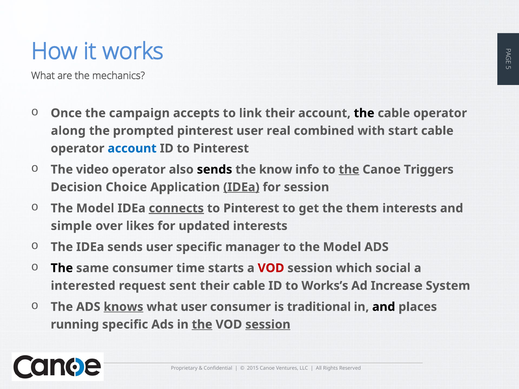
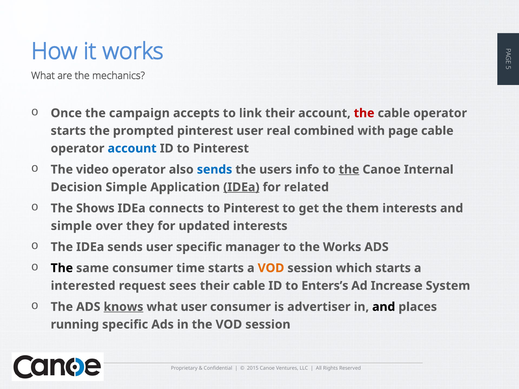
the at (364, 113) colour: black -> red
along at (68, 131): along -> starts
start: start -> page
sends at (215, 170) colour: black -> blue
know: know -> users
Triggers: Triggers -> Internal
Decision Choice: Choice -> Simple
for session: session -> related
Model at (95, 208): Model -> Shows
connects underline: present -> none
likes: likes -> they
to the Model: Model -> Works
VOD at (271, 268) colour: red -> orange
which social: social -> starts
sent: sent -> sees
Works’s: Works’s -> Enters’s
traditional: traditional -> advertiser
the at (202, 325) underline: present -> none
session at (268, 325) underline: present -> none
